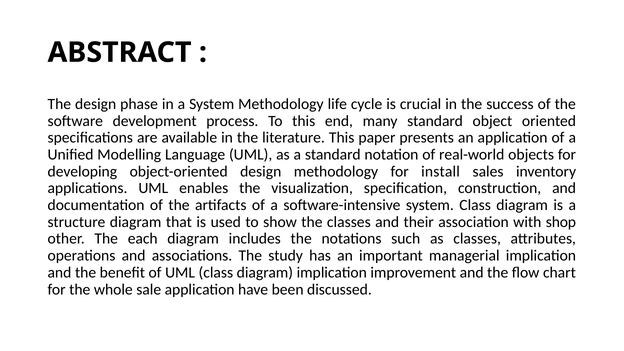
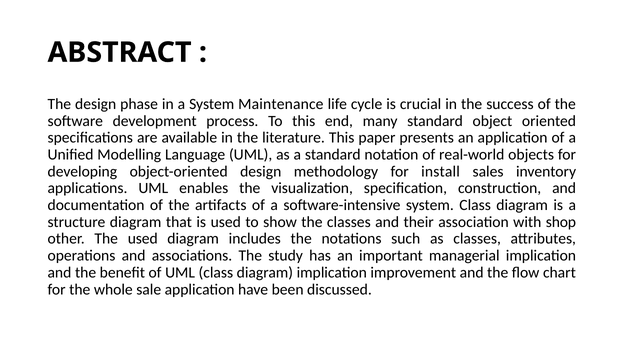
System Methodology: Methodology -> Maintenance
The each: each -> used
